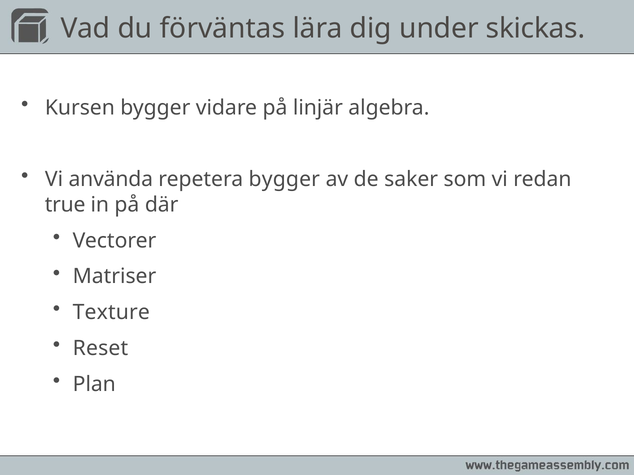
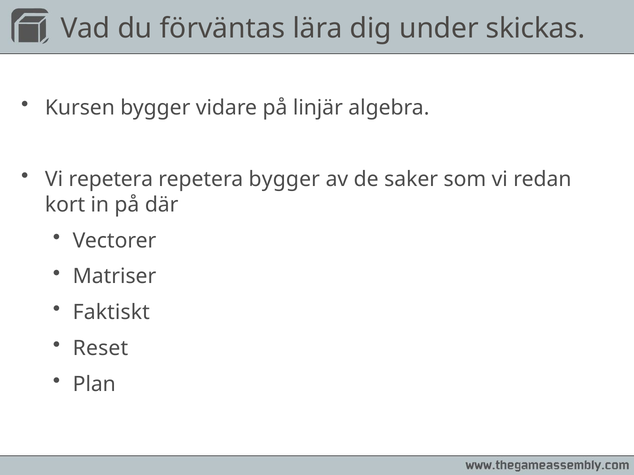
Vi använda: använda -> repetera
true: true -> kort
Texture: Texture -> Faktiskt
